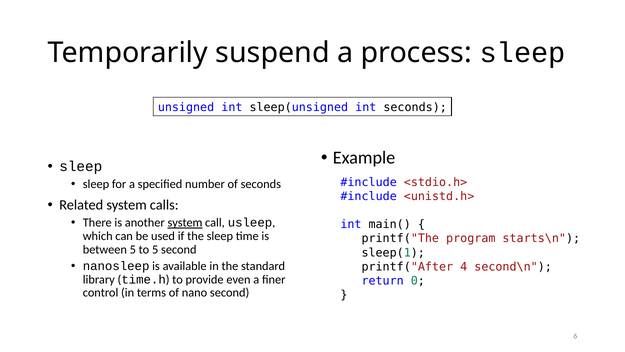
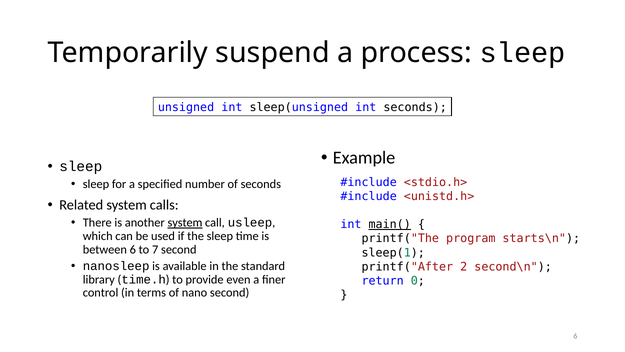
main( underline: none -> present
between 5: 5 -> 6
to 5: 5 -> 7
4: 4 -> 2
